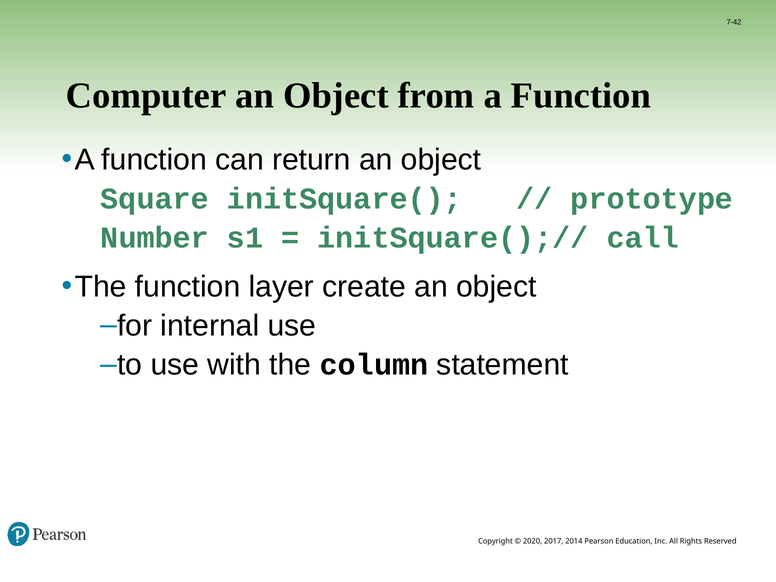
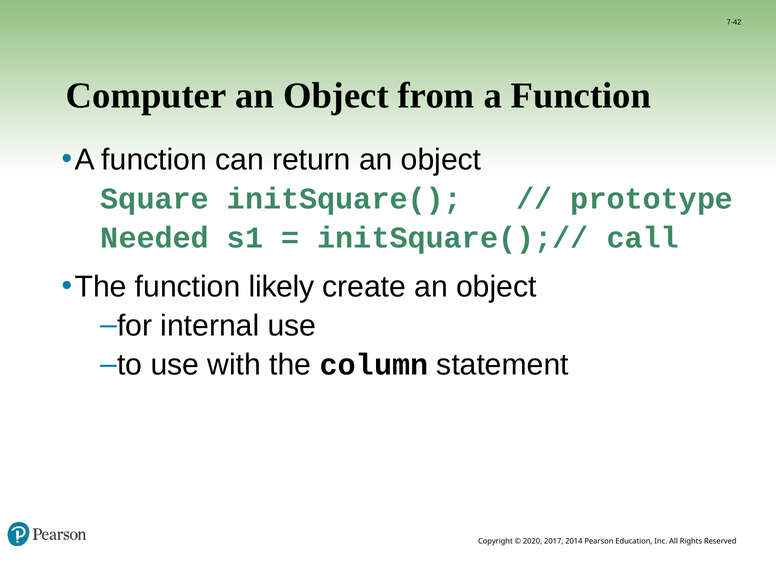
Number: Number -> Needed
layer: layer -> likely
